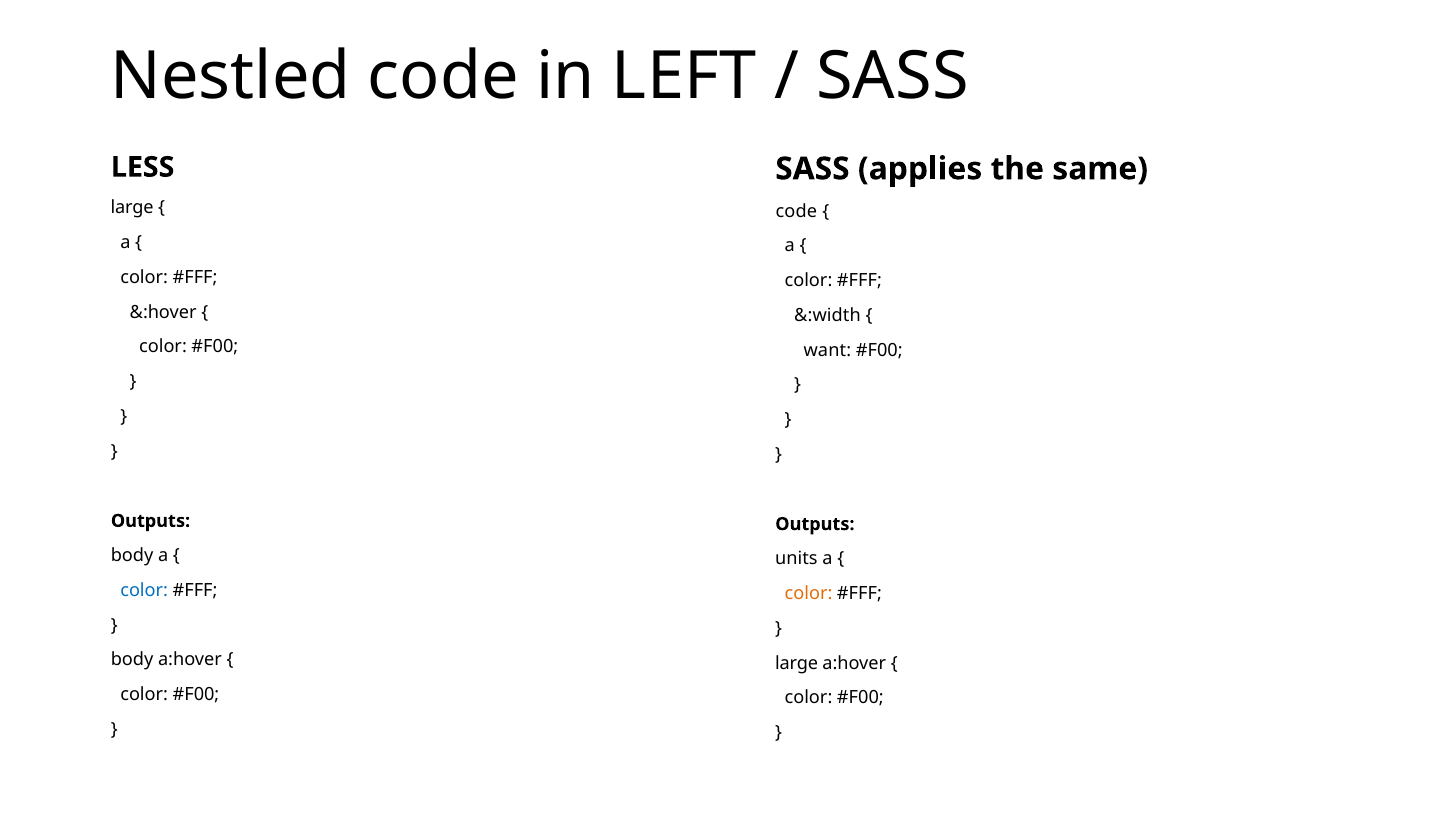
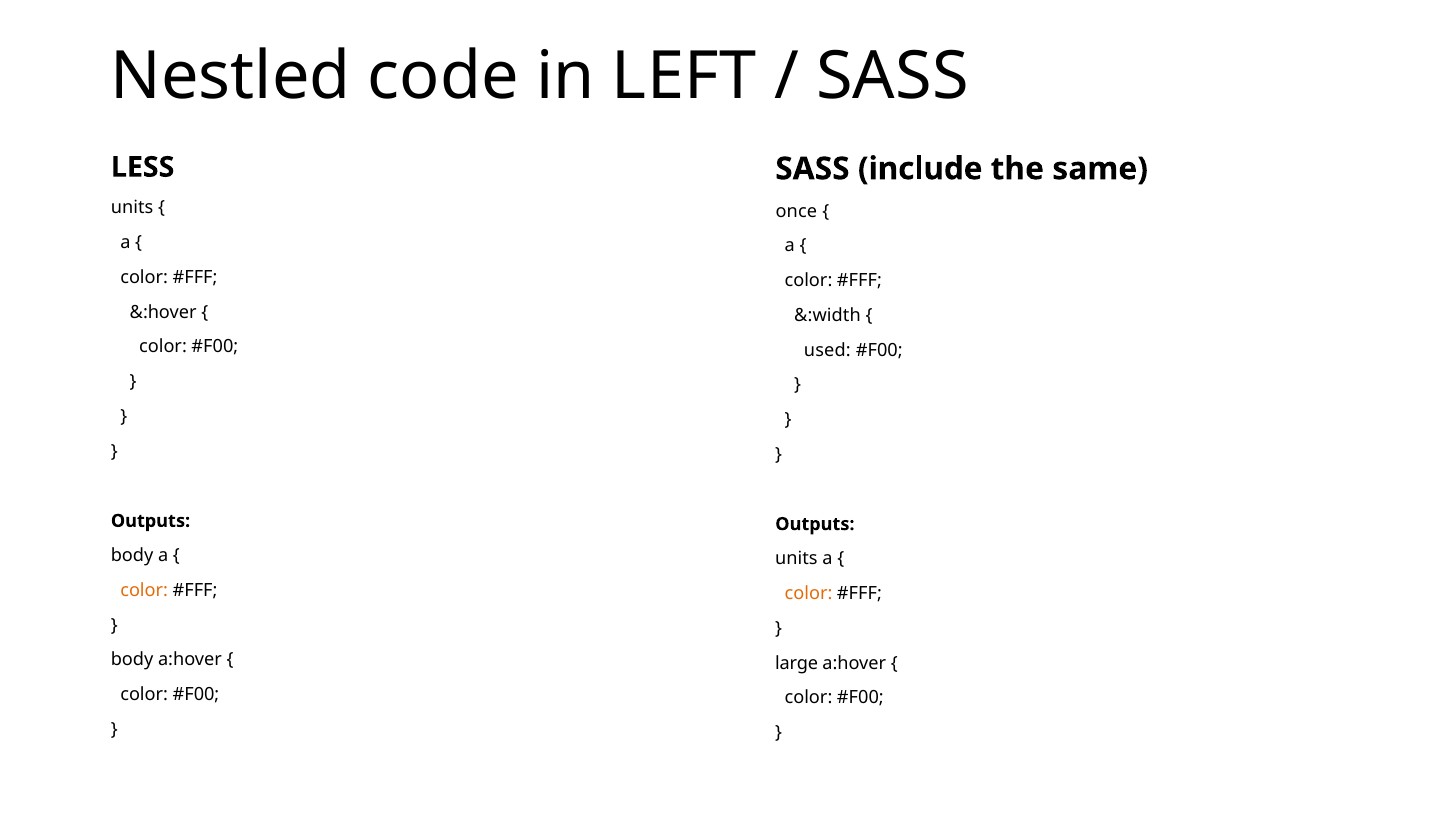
applies: applies -> include
large at (132, 208): large -> units
code at (796, 211): code -> once
want: want -> used
color at (144, 590) colour: blue -> orange
